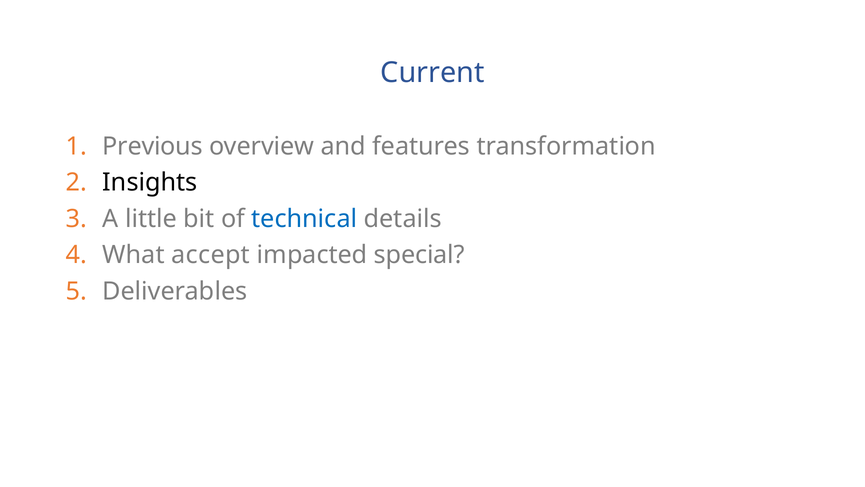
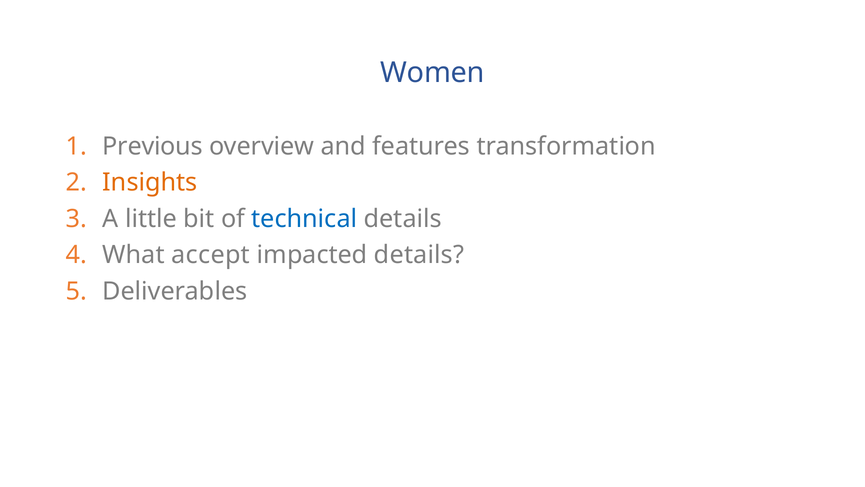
Current: Current -> Women
Insights colour: black -> orange
impacted special: special -> details
